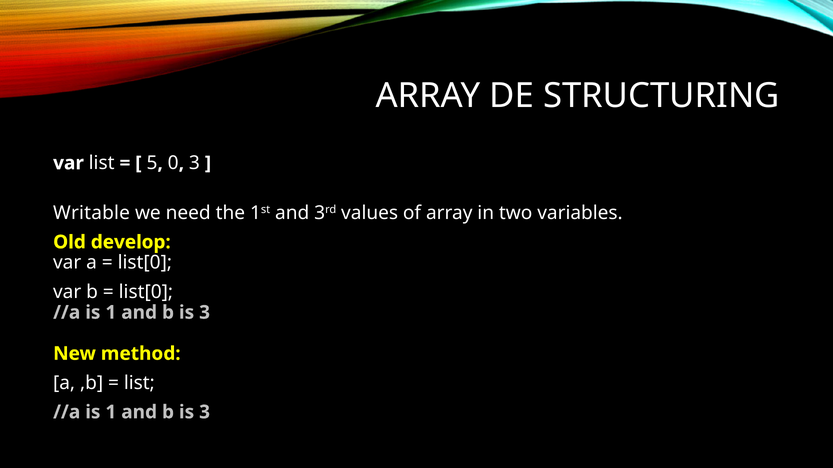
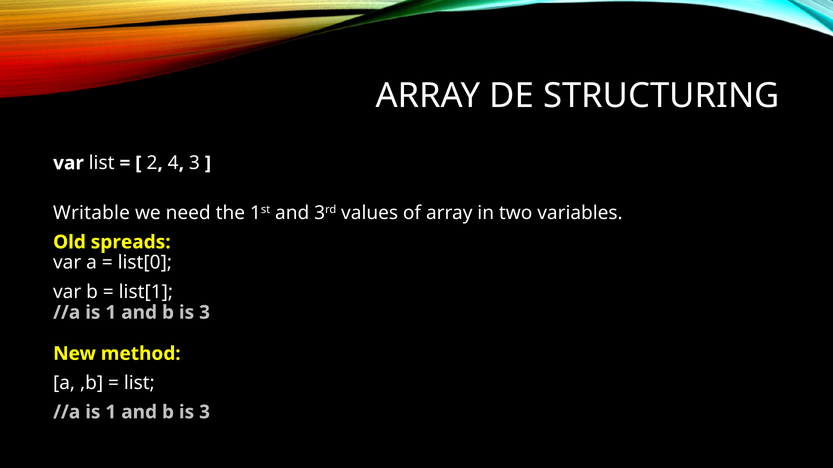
5: 5 -> 2
0: 0 -> 4
develop: develop -> spreads
list[0 at (146, 292): list[0 -> list[1
